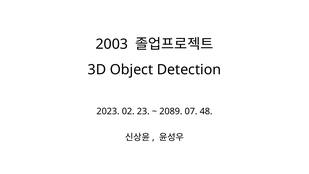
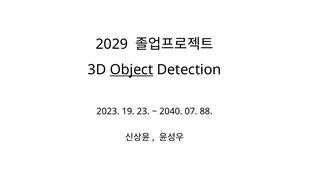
2003: 2003 -> 2029
Object underline: none -> present
02: 02 -> 19
2089: 2089 -> 2040
48: 48 -> 88
